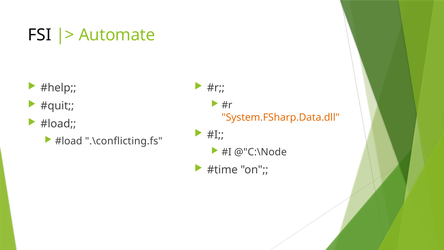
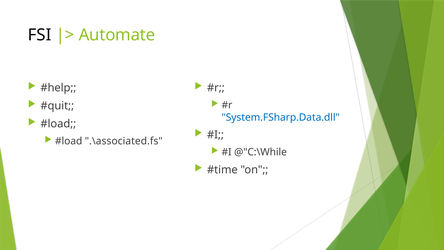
System.FSharp.Data.dll colour: orange -> blue
.\conflicting.fs: .\conflicting.fs -> .\associated.fs
@"C:\Node: @"C:\Node -> @"C:\While
